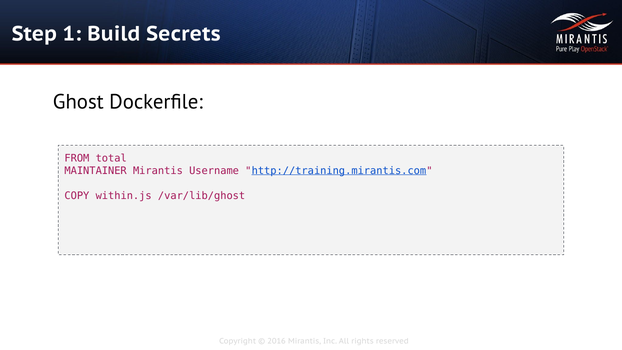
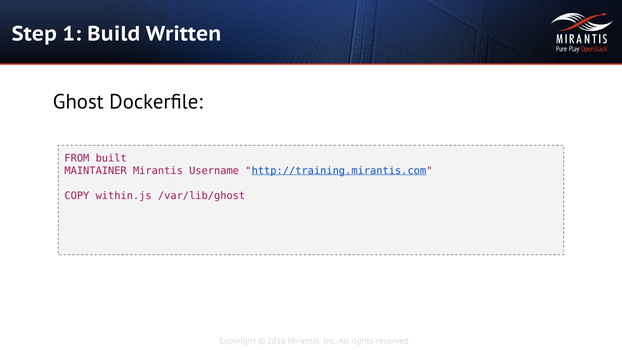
Secrets: Secrets -> Written
total: total -> built
